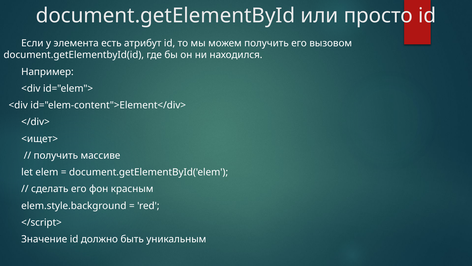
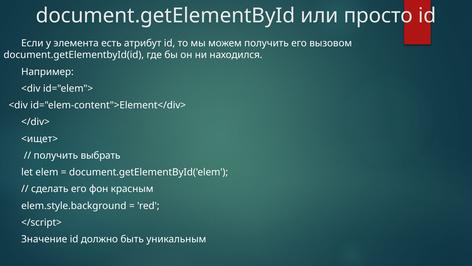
массиве: массиве -> выбрать
